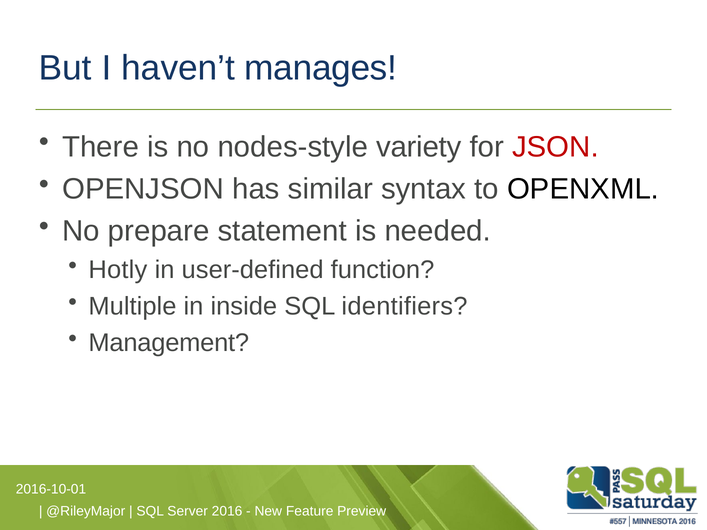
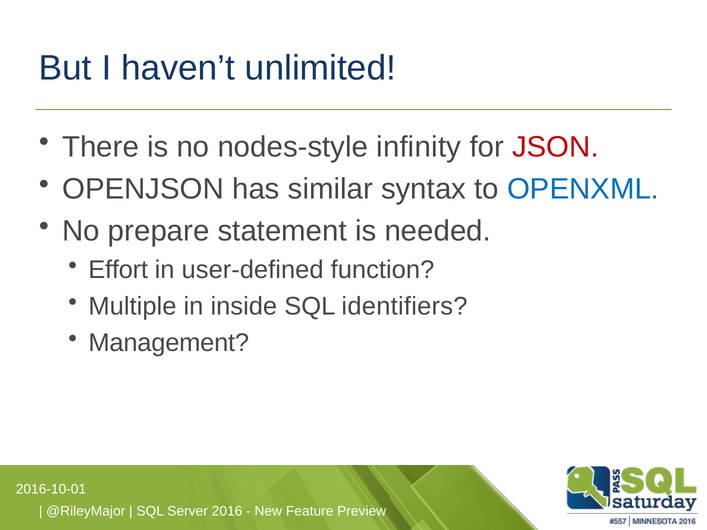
manages: manages -> unlimited
variety: variety -> infinity
OPENXML colour: black -> blue
Hotly: Hotly -> Effort
